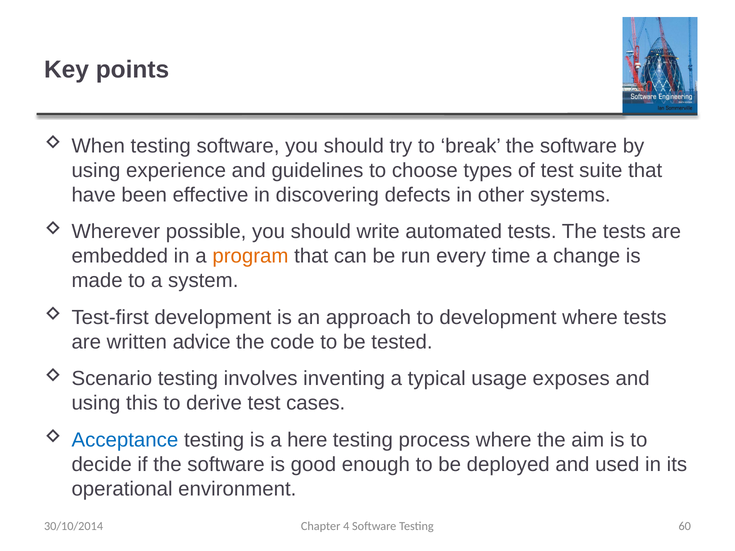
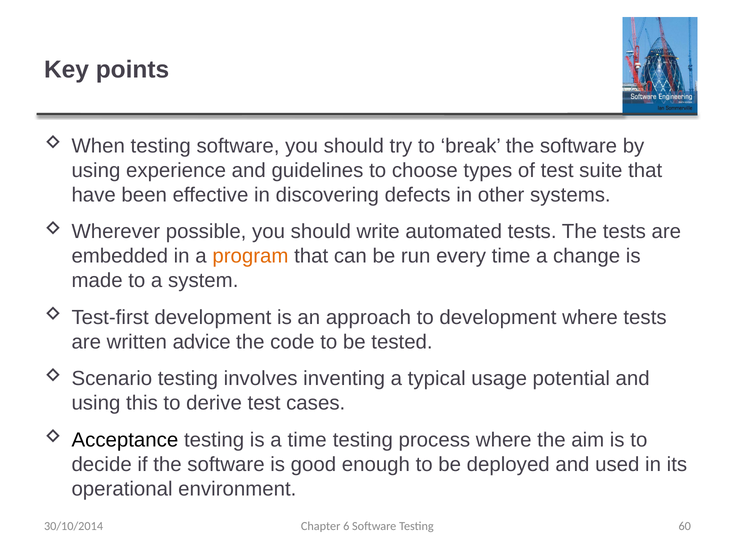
exposes: exposes -> potential
Acceptance colour: blue -> black
a here: here -> time
4: 4 -> 6
